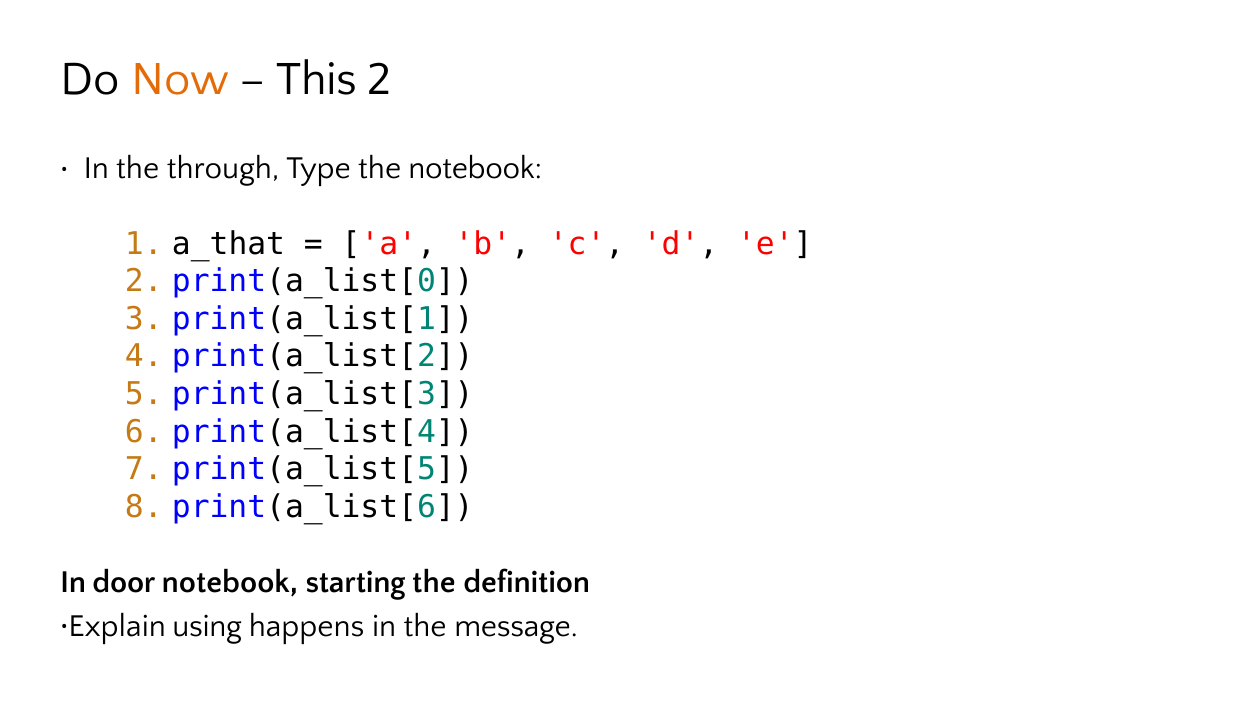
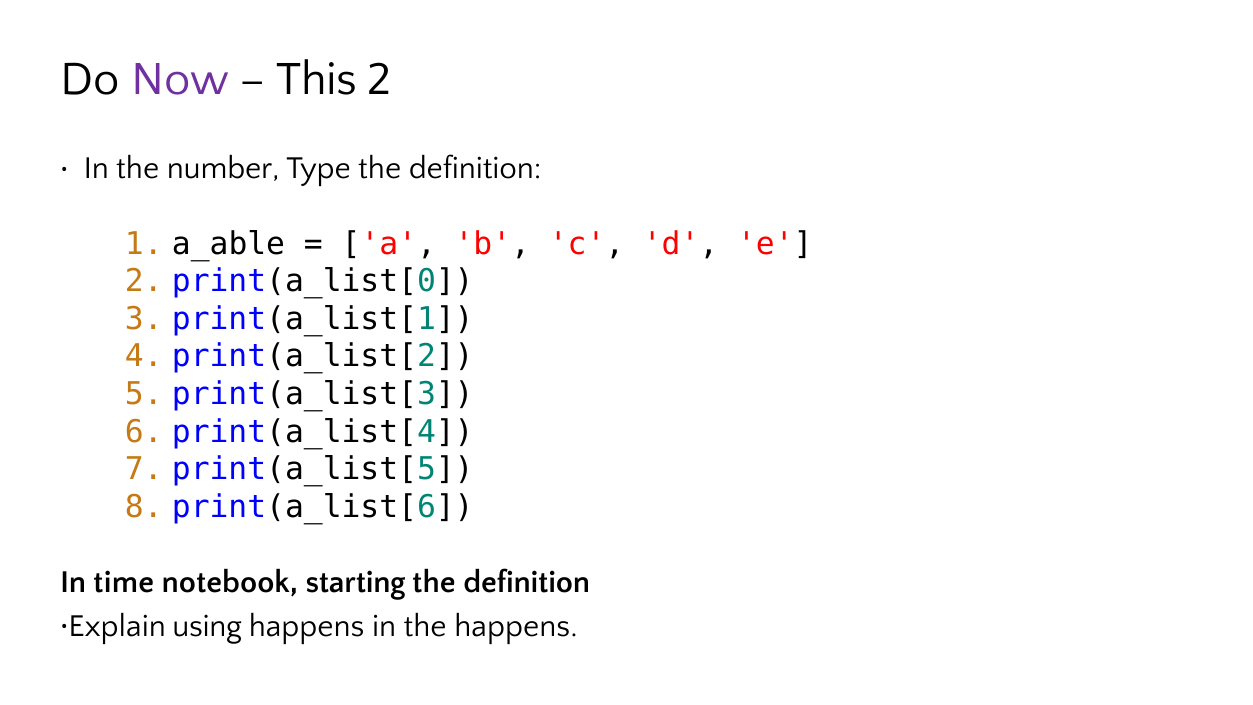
Now colour: orange -> purple
through: through -> number
Type the notebook: notebook -> definition
a_that: a_that -> a_able
door: door -> time
the message: message -> happens
